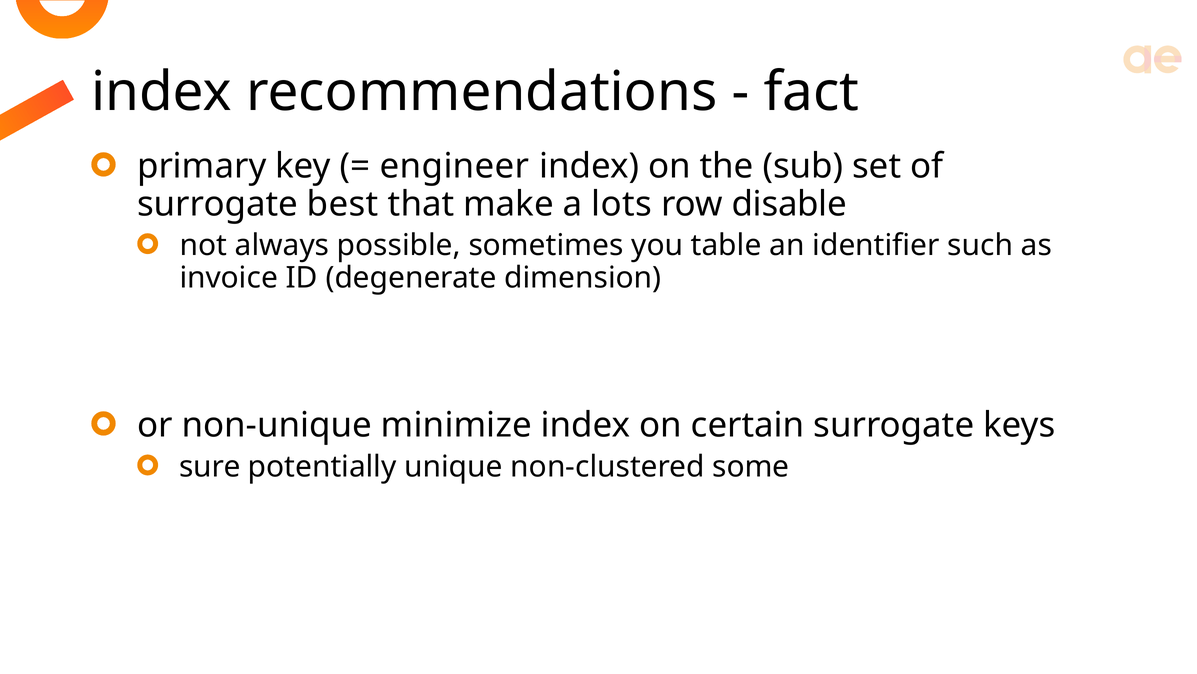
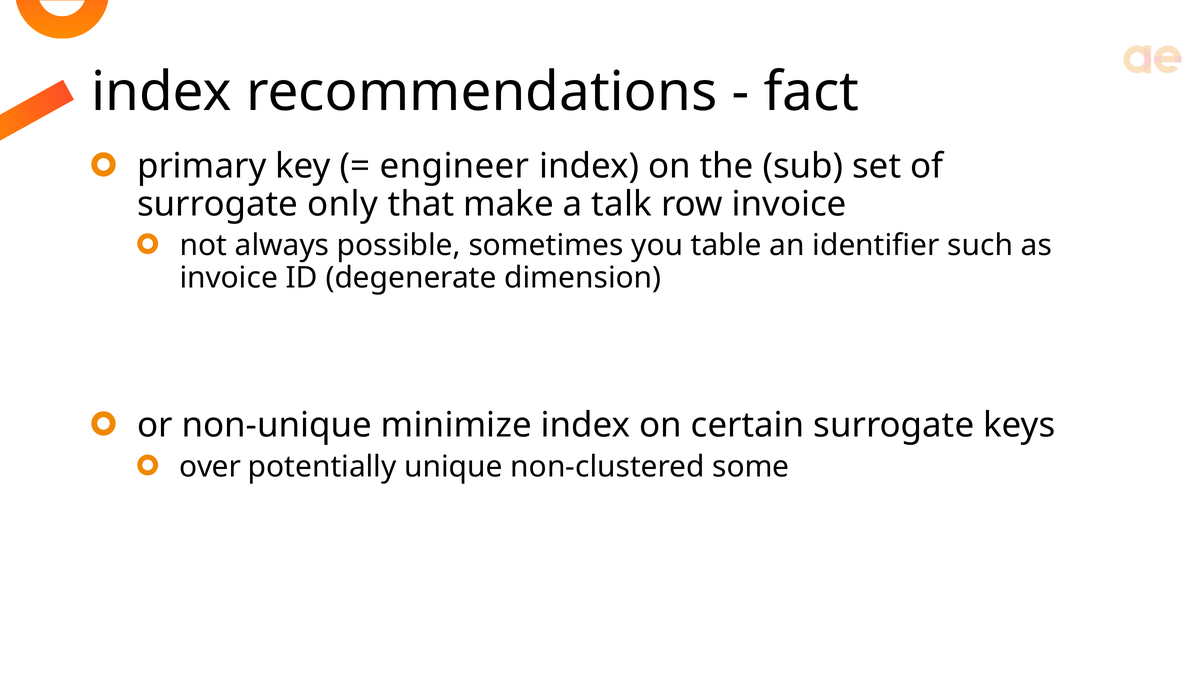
best: best -> only
lots: lots -> talk
row disable: disable -> invoice
sure: sure -> over
